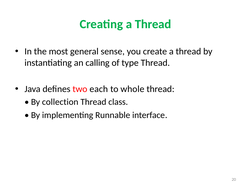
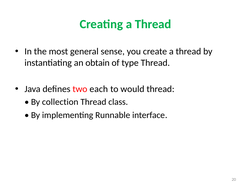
calling: calling -> obtain
whole: whole -> would
